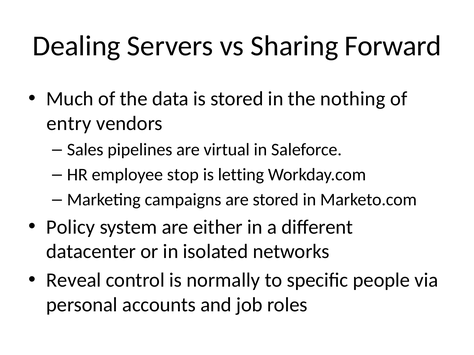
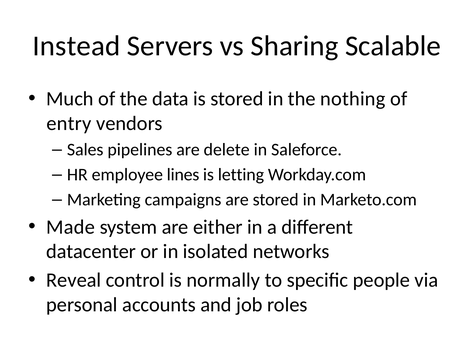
Dealing: Dealing -> Instead
Forward: Forward -> Scalable
virtual: virtual -> delete
stop: stop -> lines
Policy: Policy -> Made
